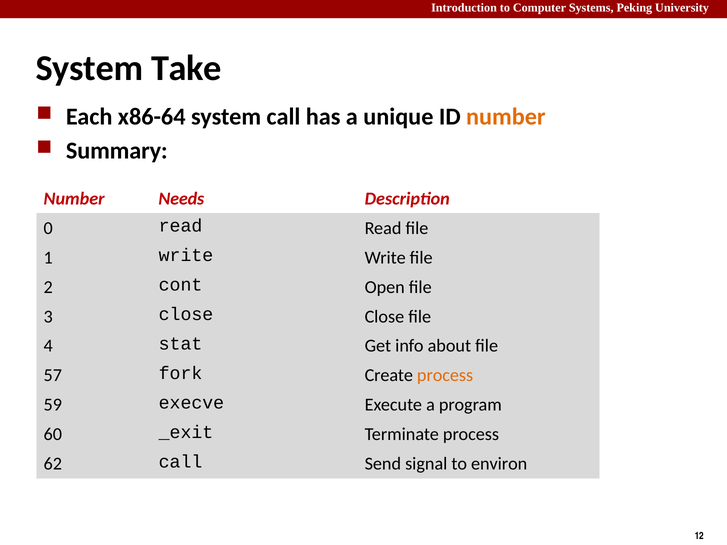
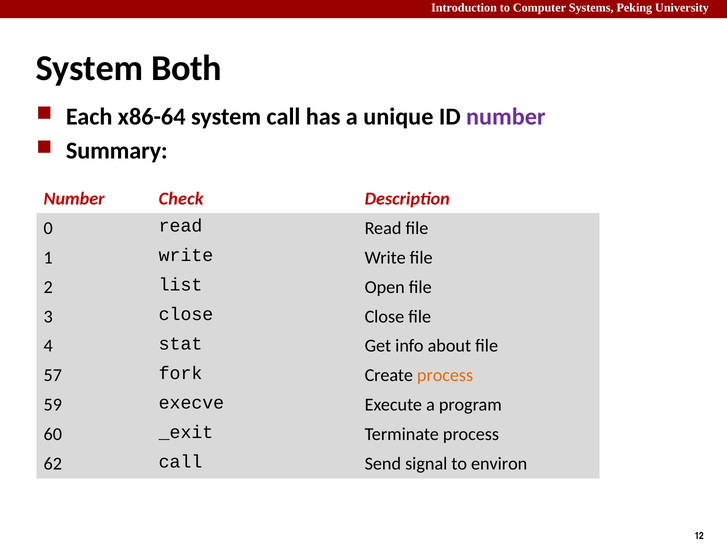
Take: Take -> Both
number at (506, 117) colour: orange -> purple
Needs: Needs -> Check
cont: cont -> list
